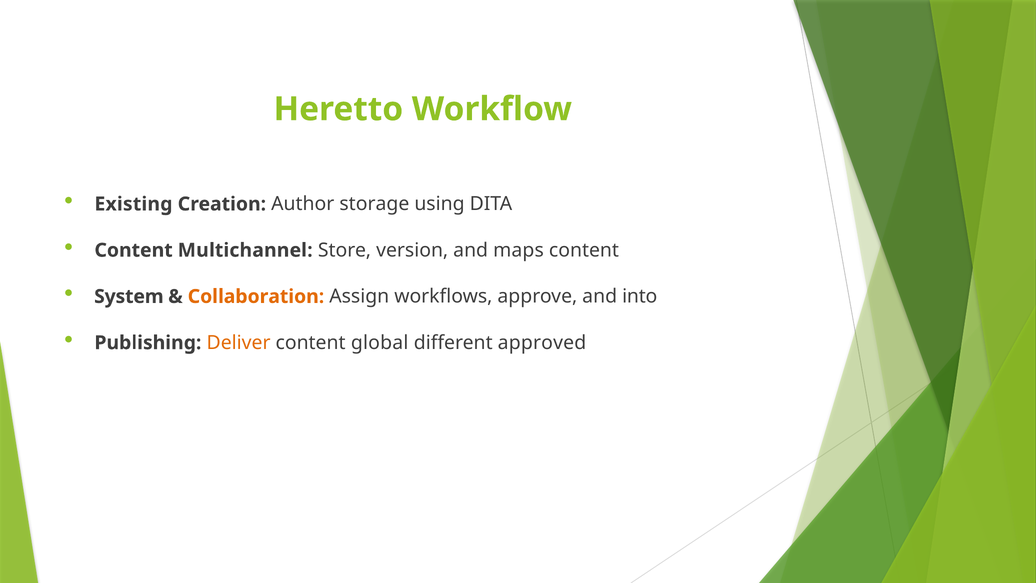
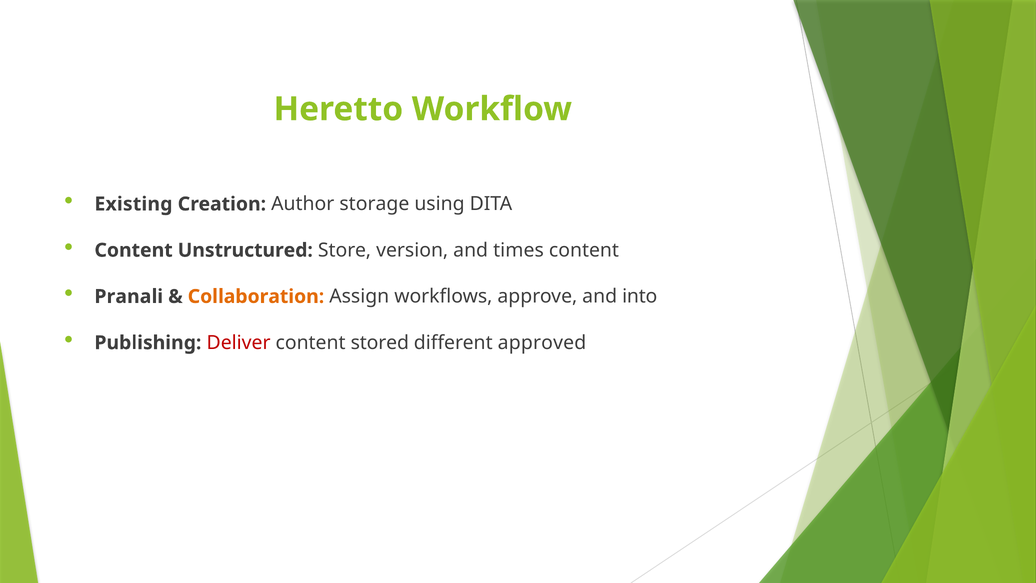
Multichannel: Multichannel -> Unstructured
maps: maps -> times
System: System -> Pranali
Deliver colour: orange -> red
global: global -> stored
